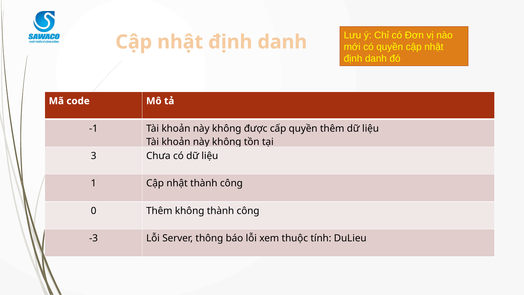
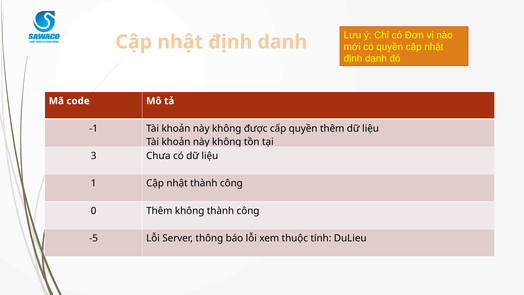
-3: -3 -> -5
